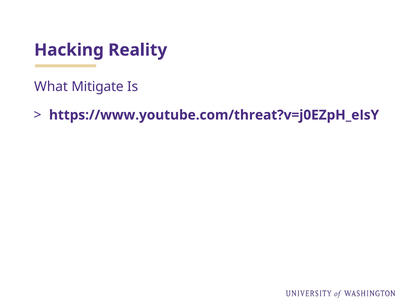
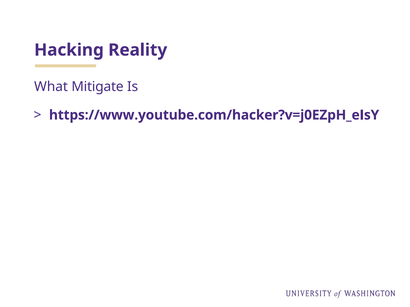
https://www.youtube.com/threat?v=j0EZpH_eIsY: https://www.youtube.com/threat?v=j0EZpH_eIsY -> https://www.youtube.com/hacker?v=j0EZpH_eIsY
